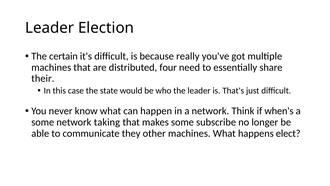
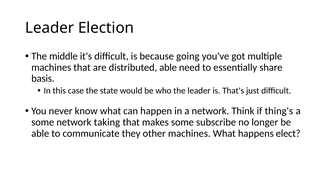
certain: certain -> middle
really: really -> going
distributed four: four -> able
their: their -> basis
when's: when's -> thing's
